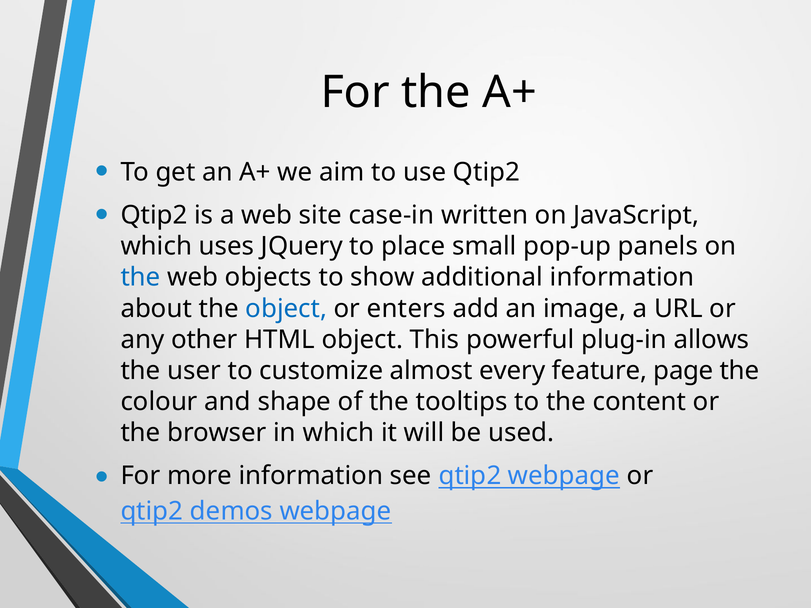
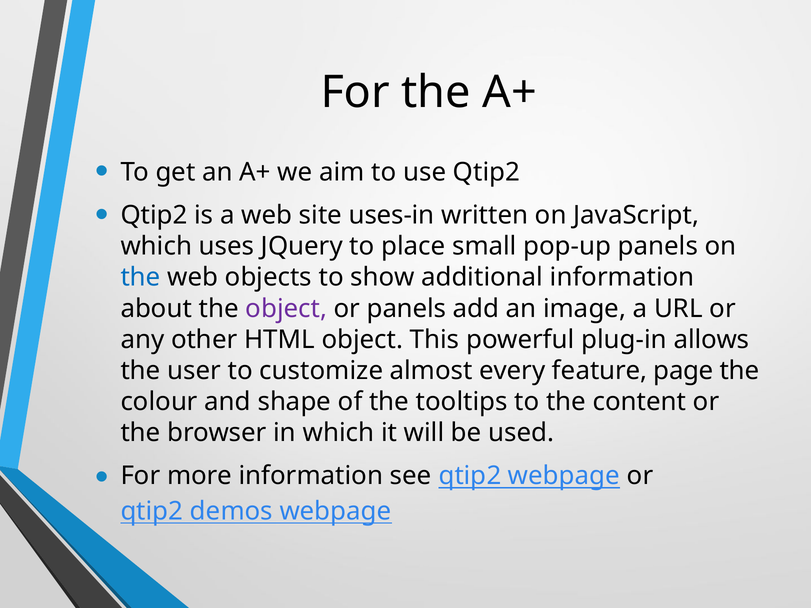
case-in: case-in -> uses-in
object at (286, 309) colour: blue -> purple
or enters: enters -> panels
